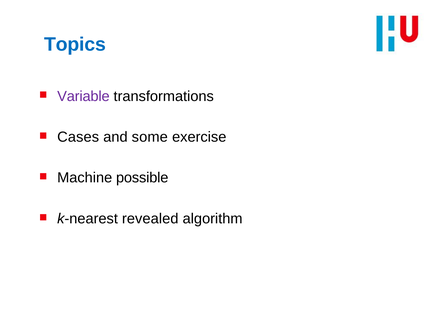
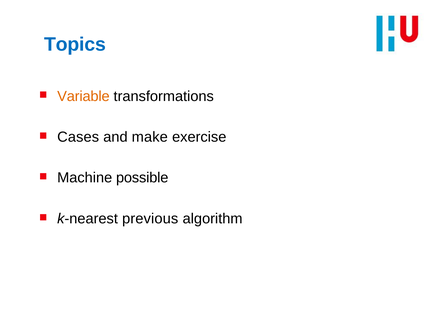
Variable colour: purple -> orange
some: some -> make
revealed: revealed -> previous
